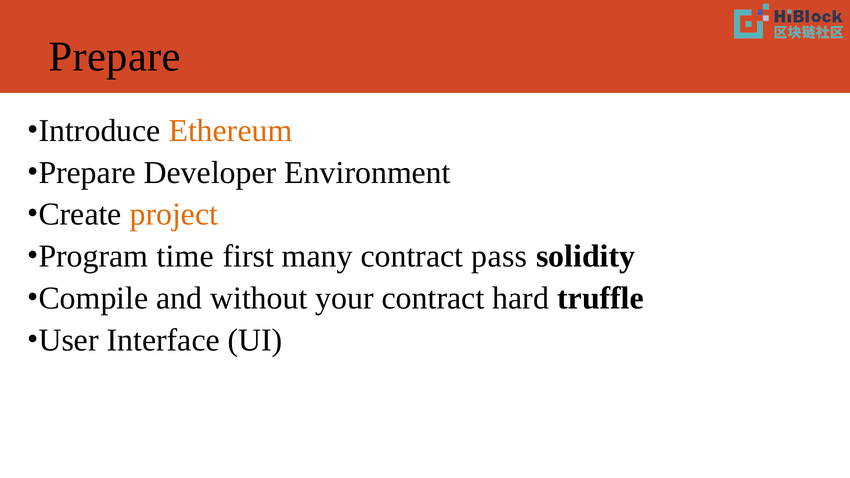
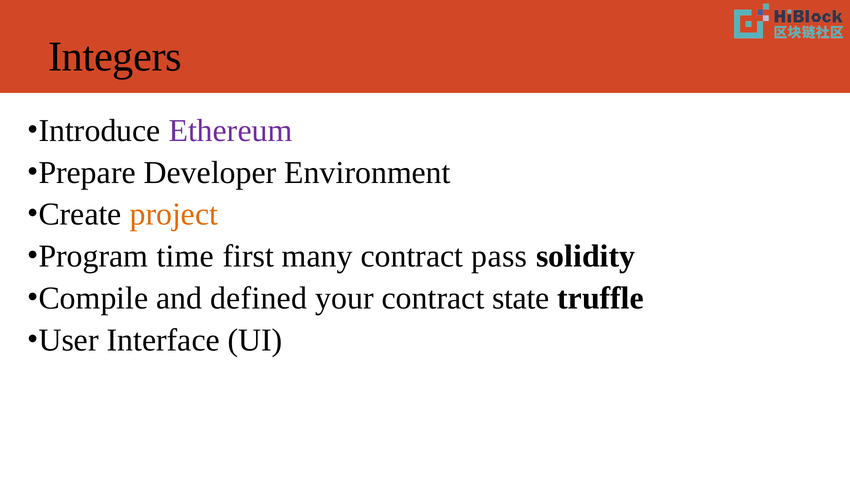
Prepare at (115, 57): Prepare -> Integers
Ethereum colour: orange -> purple
without: without -> defined
hard: hard -> state
